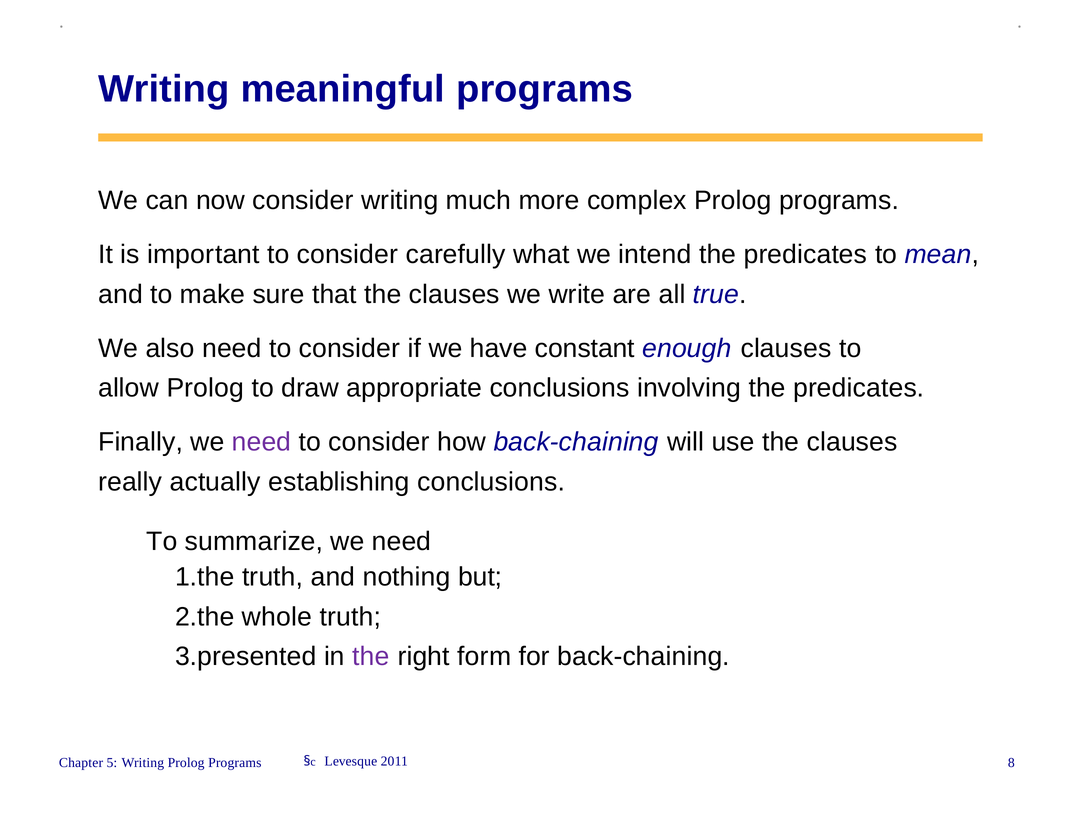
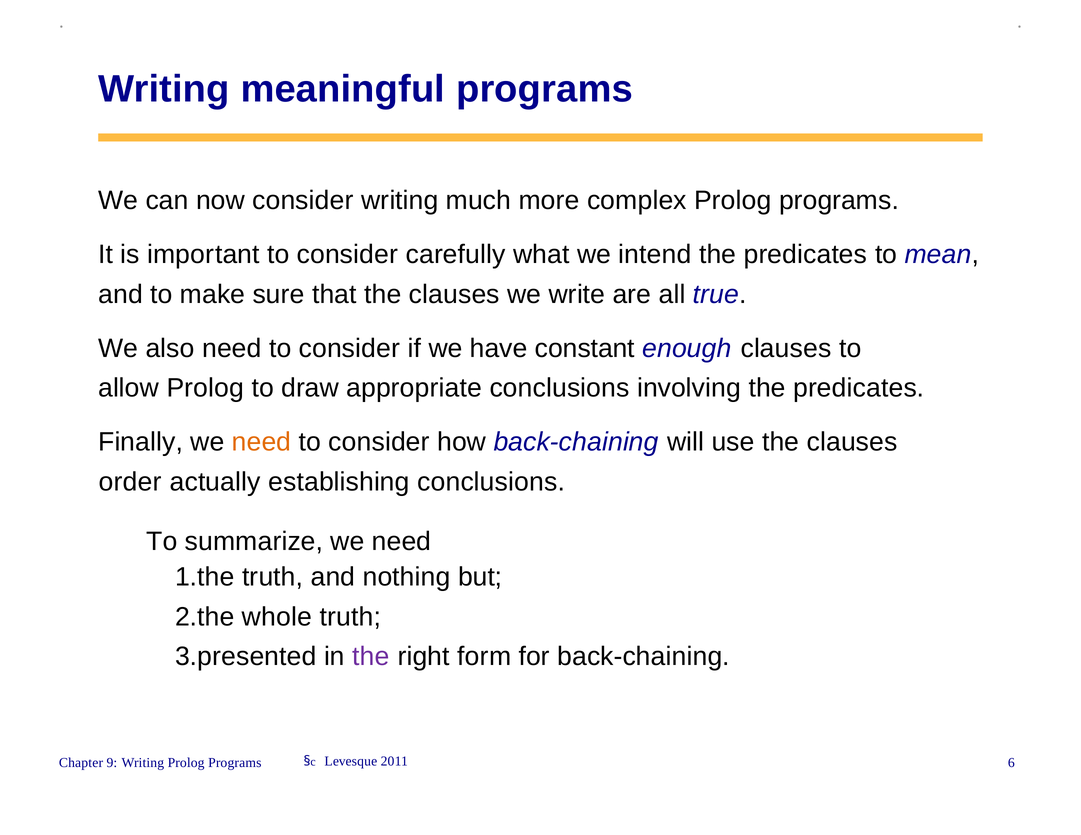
need at (261, 442) colour: purple -> orange
really: really -> order
5: 5 -> 9
8: 8 -> 6
